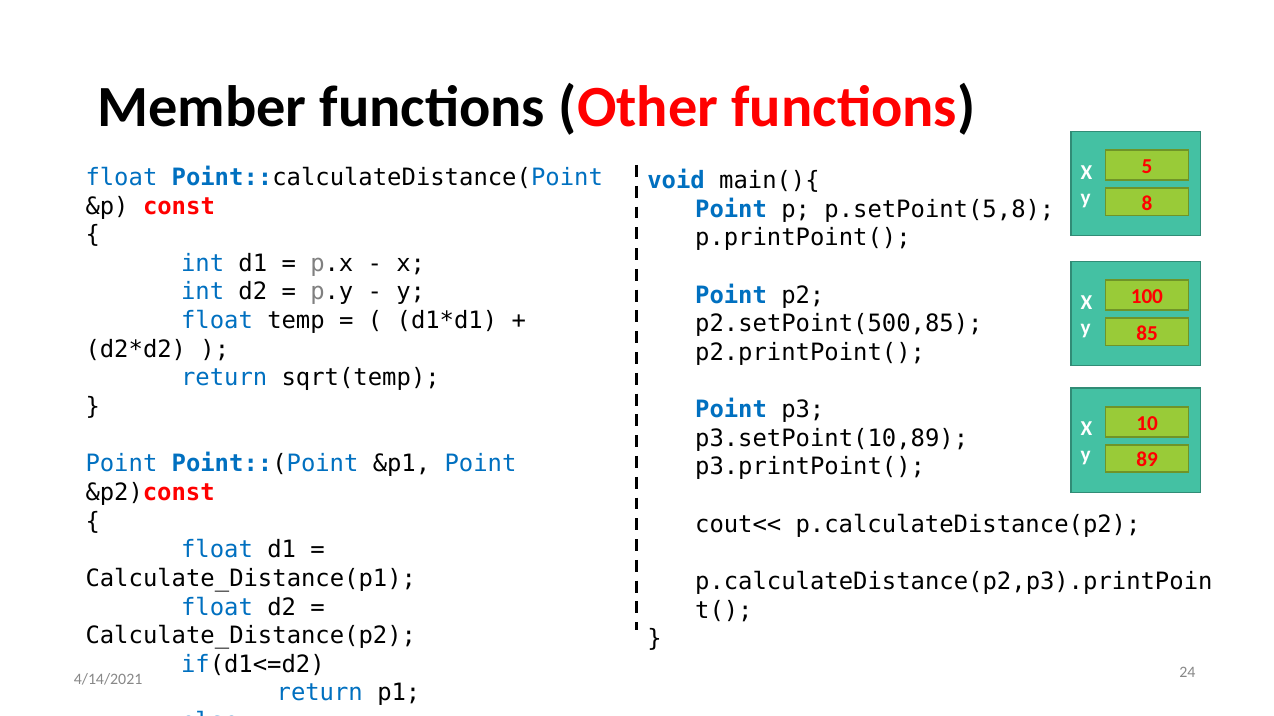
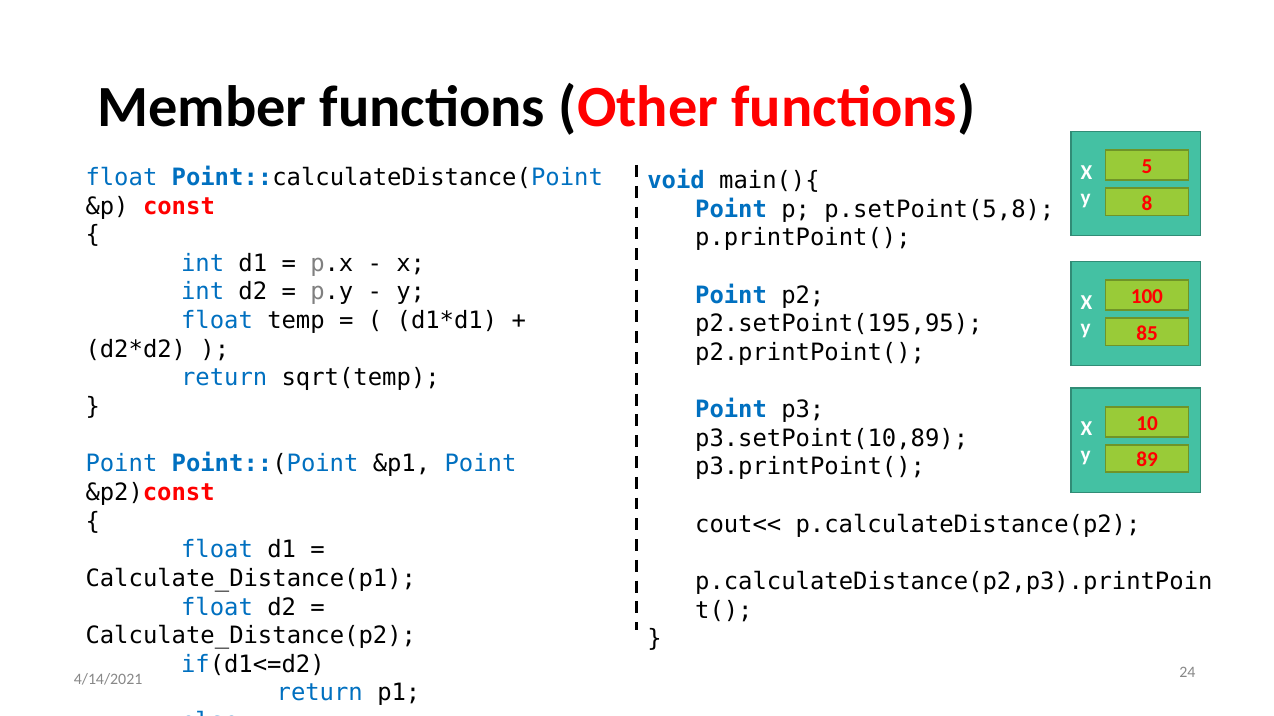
p2.setPoint(500,85: p2.setPoint(500,85 -> p2.setPoint(195,95
